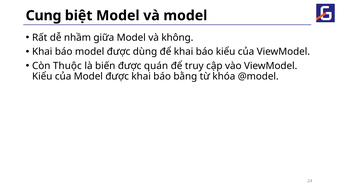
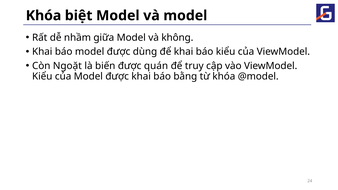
Cung at (44, 16): Cung -> Khóa
Thuộc: Thuộc -> Ngoặt
